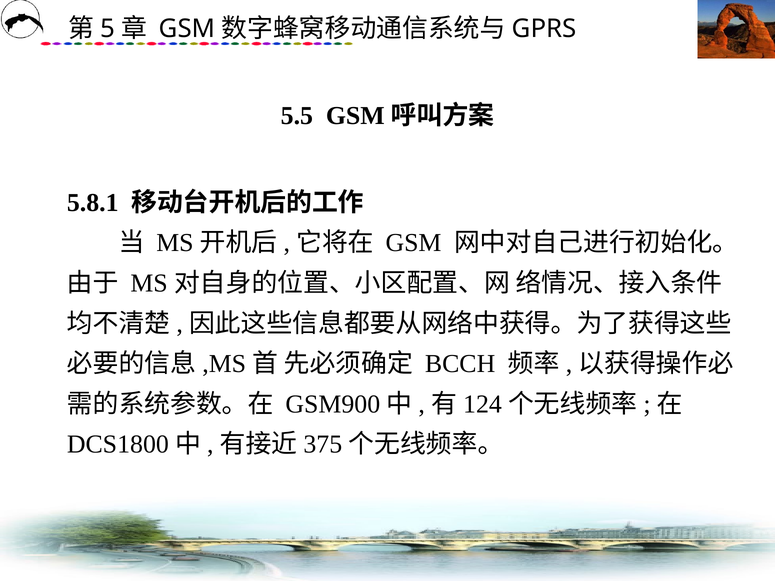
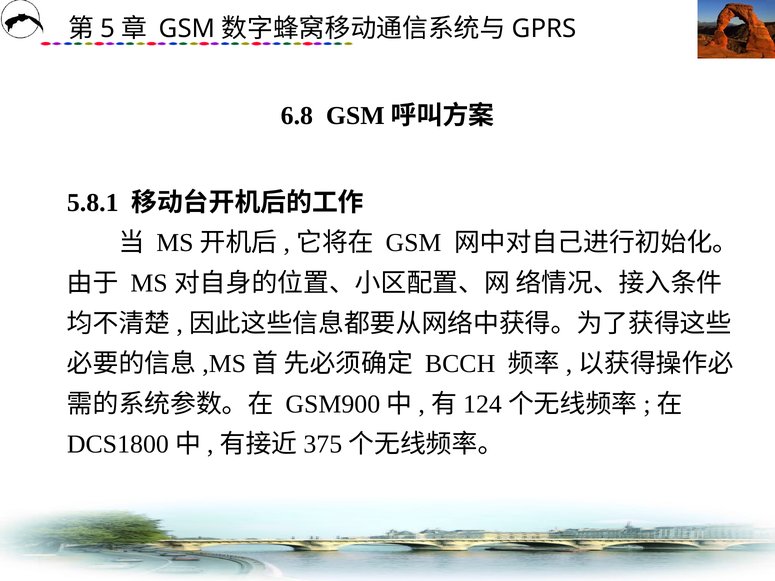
5.5: 5.5 -> 6.8
